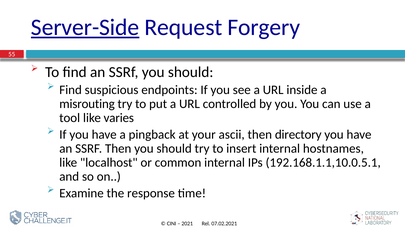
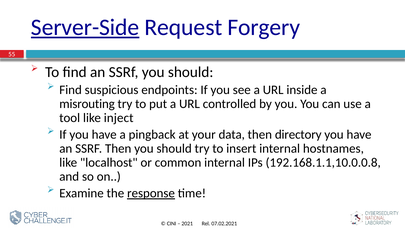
varies: varies -> inject
ascii: ascii -> data
192.168.1.1,10.0.5.1: 192.168.1.1,10.0.5.1 -> 192.168.1.1,10.0.0.8
response underline: none -> present
